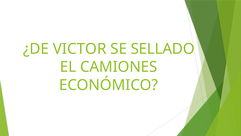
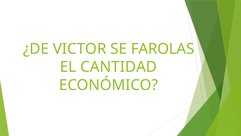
SELLADO: SELLADO -> FAROLAS
CAMIONES: CAMIONES -> CANTIDAD
